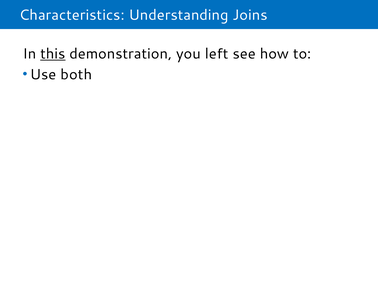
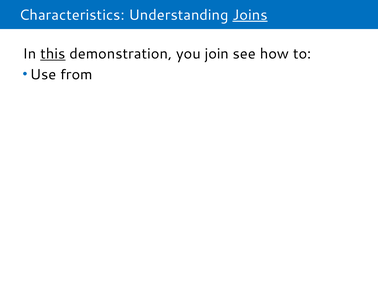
Joins underline: none -> present
left: left -> join
both: both -> from
